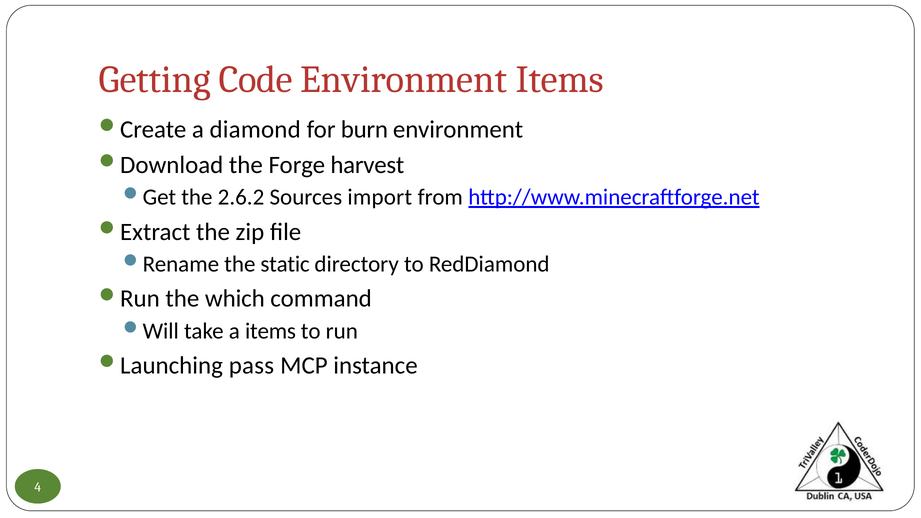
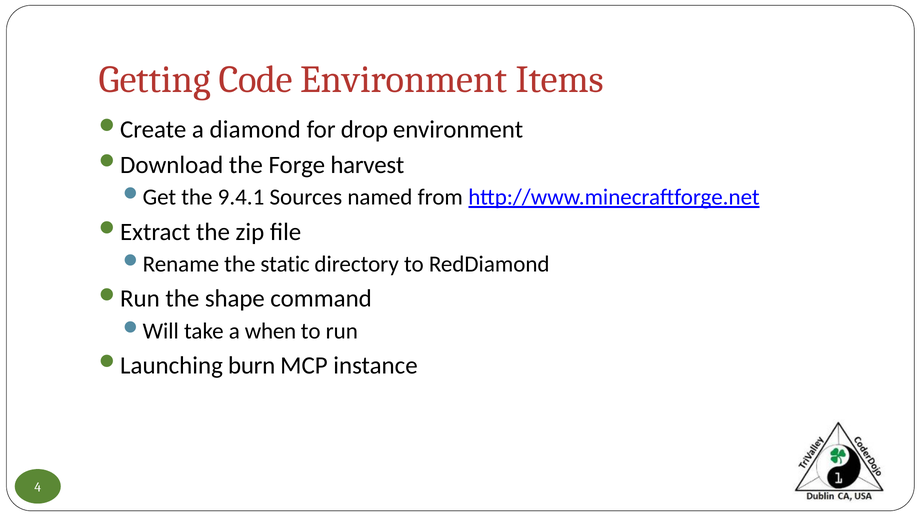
burn: burn -> drop
2.6.2: 2.6.2 -> 9.4.1
import: import -> named
which: which -> shape
a items: items -> when
pass: pass -> burn
